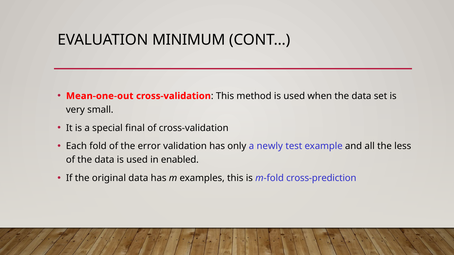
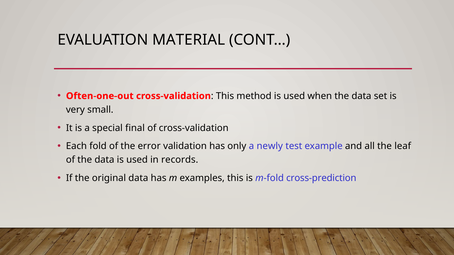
MINIMUM: MINIMUM -> MATERIAL
Mean-one-out: Mean-one-out -> Often-one-out
less: less -> leaf
enabled: enabled -> records
